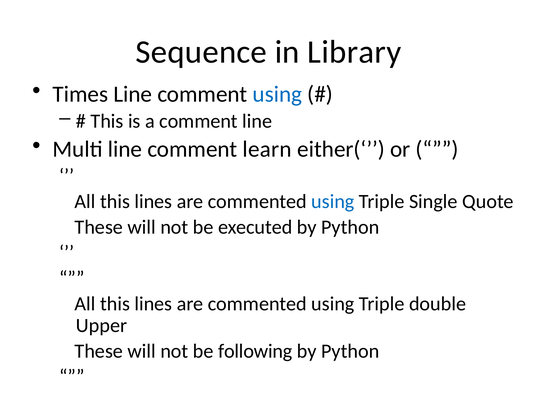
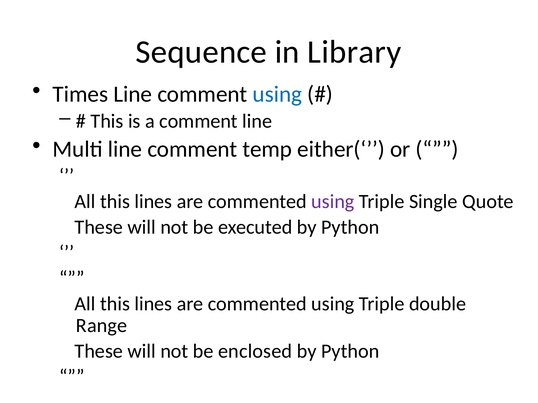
learn: learn -> temp
using at (333, 202) colour: blue -> purple
Upper: Upper -> Range
following: following -> enclosed
